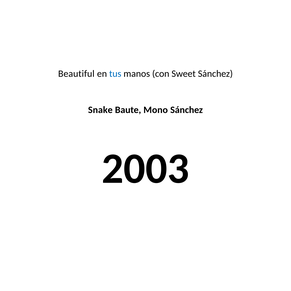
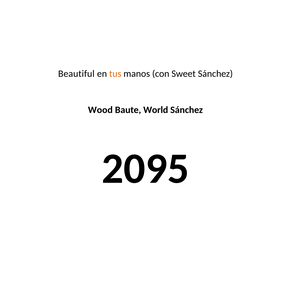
tus colour: blue -> orange
Snake: Snake -> Wood
Mono: Mono -> World
2003: 2003 -> 2095
